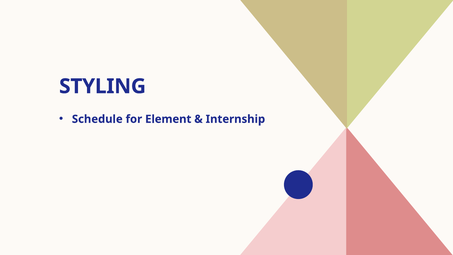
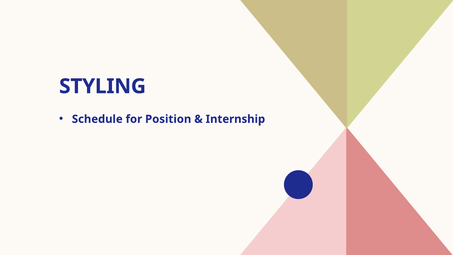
Element: Element -> Position
